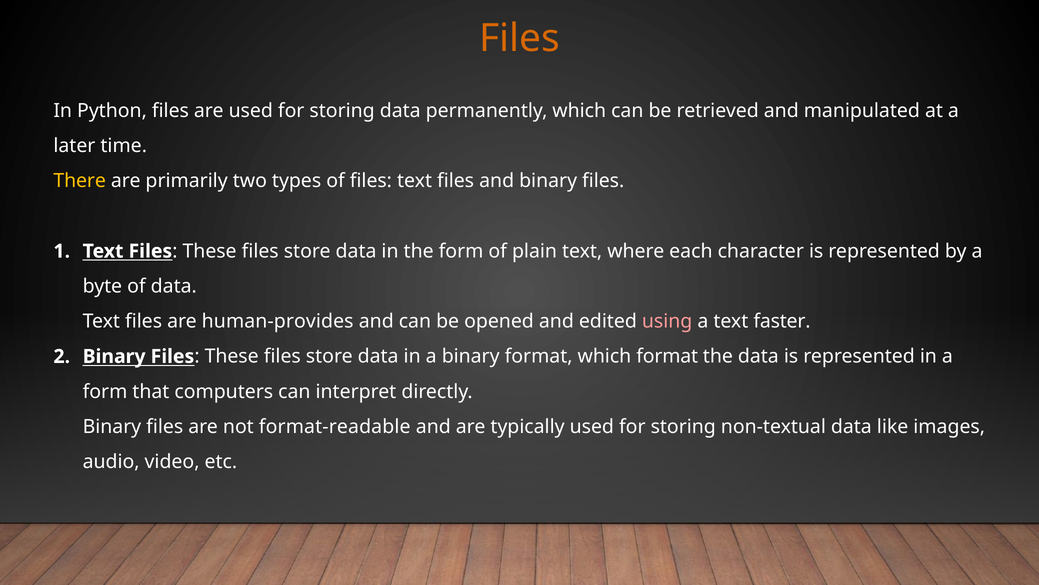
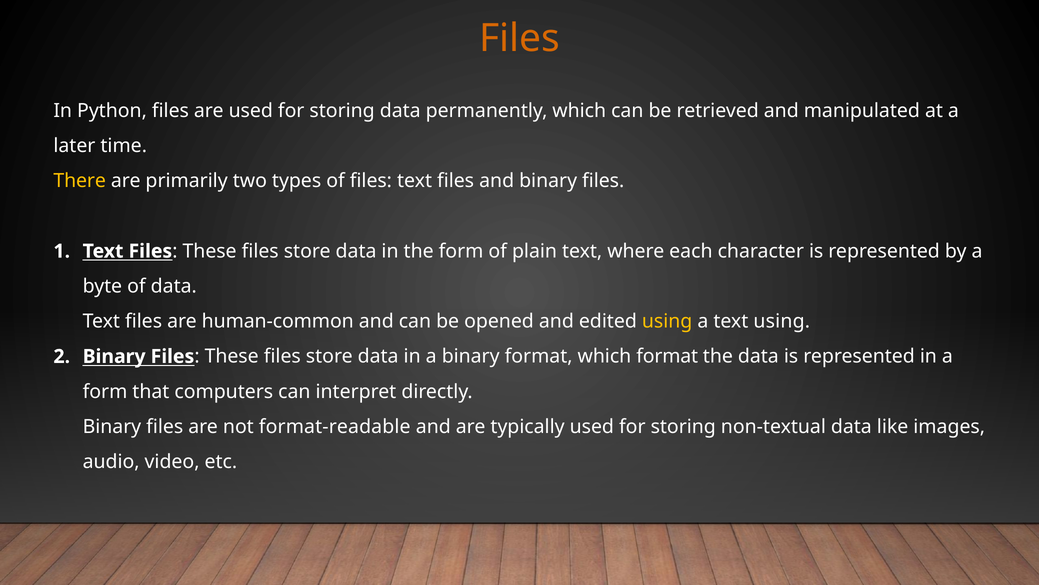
human-provides: human-provides -> human-common
using at (667, 321) colour: pink -> yellow
text faster: faster -> using
